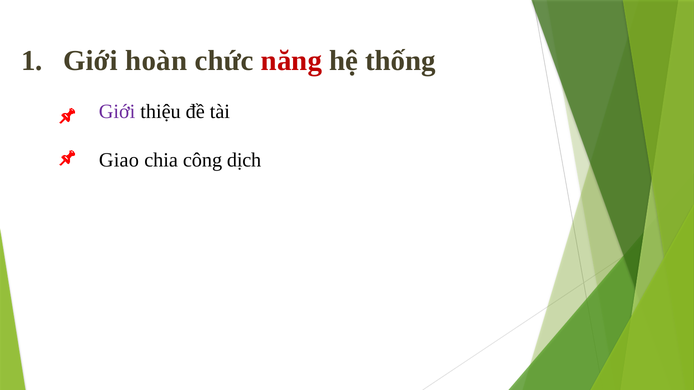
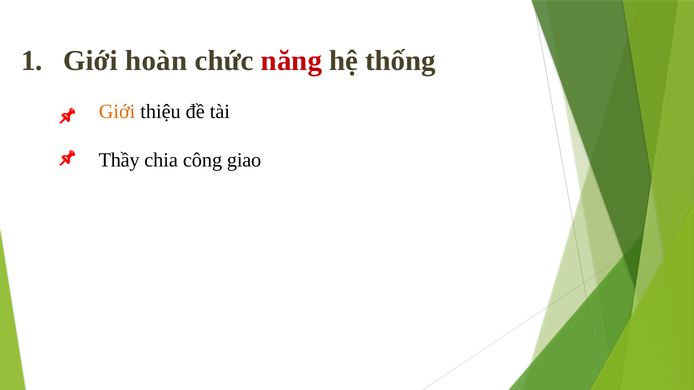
Giới at (117, 112) colour: purple -> orange
Giao: Giao -> Thầy
dịch: dịch -> giao
